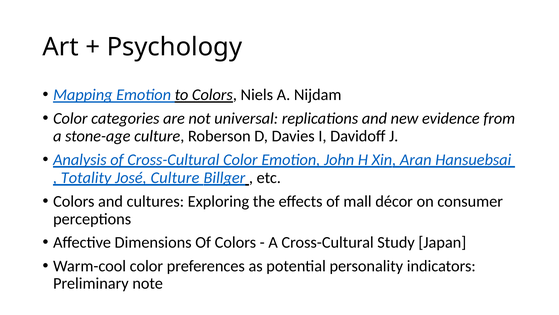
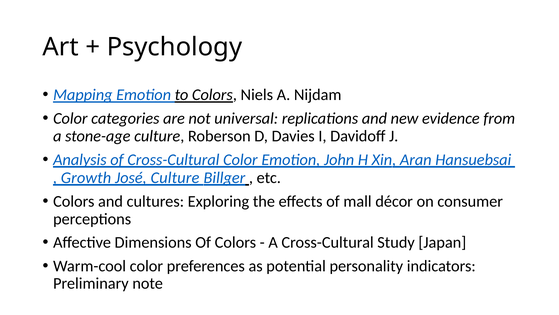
Totality: Totality -> Growth
